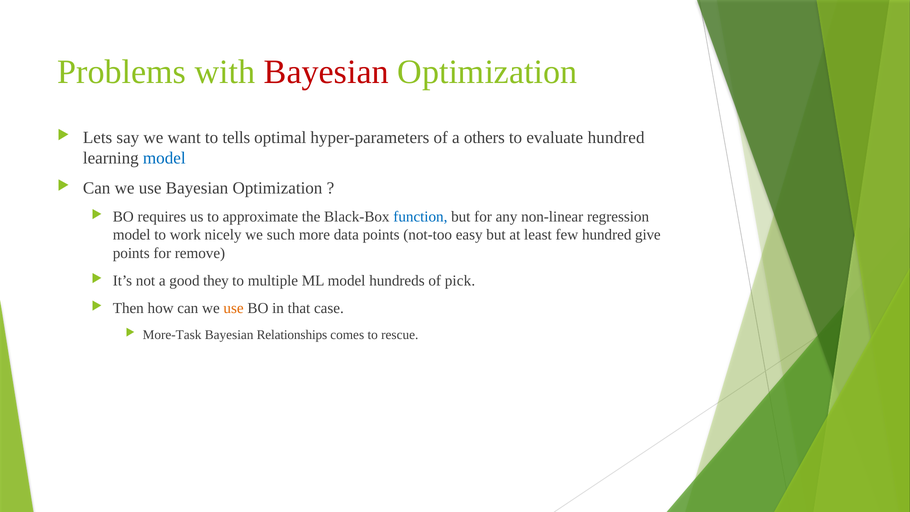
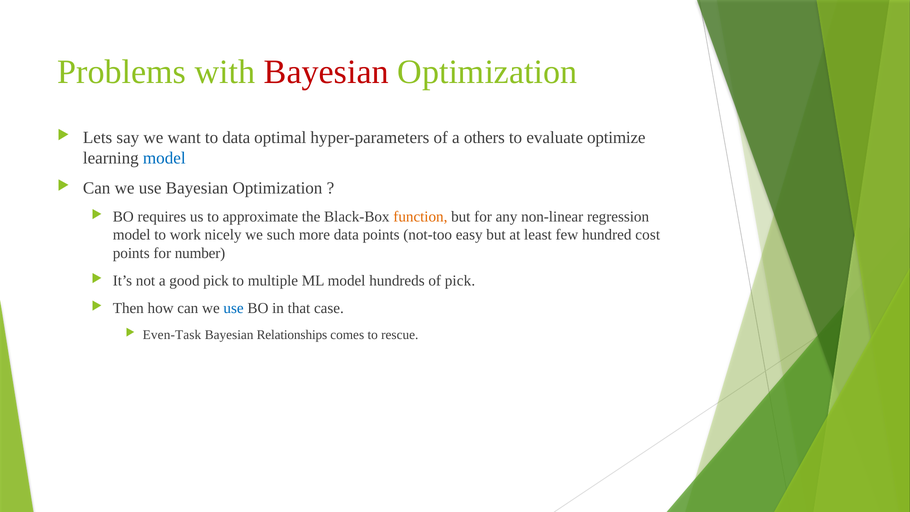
to tells: tells -> data
evaluate hundred: hundred -> optimize
function colour: blue -> orange
give: give -> cost
remove: remove -> number
good they: they -> pick
use at (234, 308) colour: orange -> blue
More-Task: More-Task -> Even-Task
